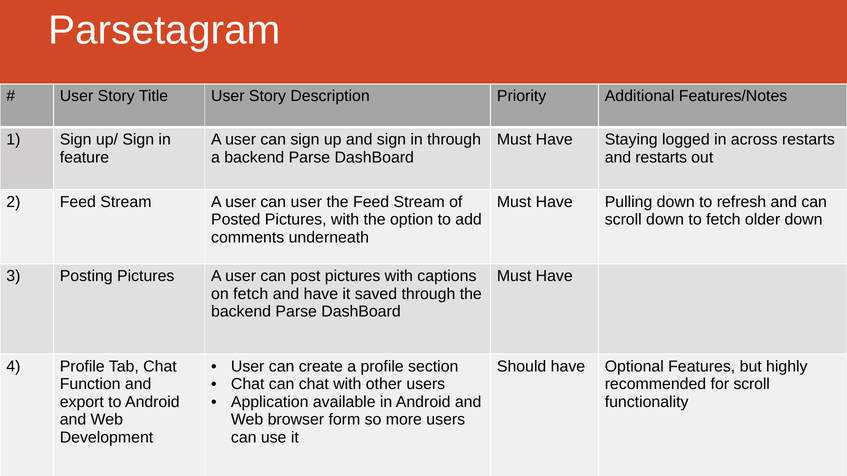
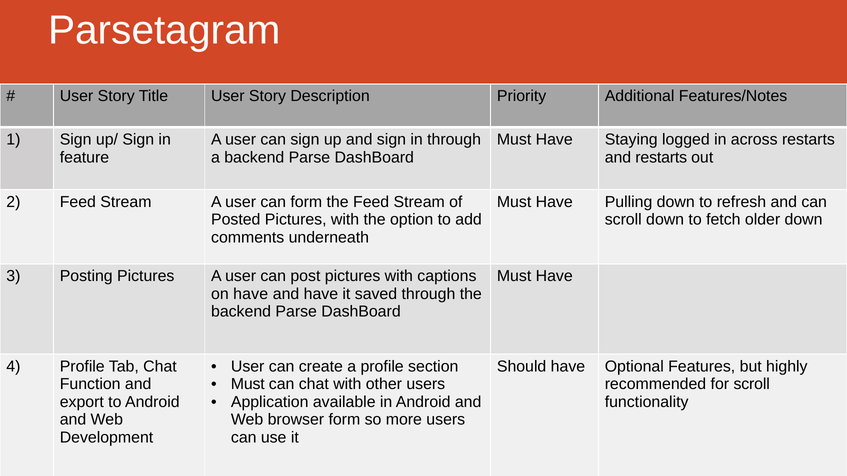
can user: user -> form
on fetch: fetch -> have
Chat at (248, 385): Chat -> Must
